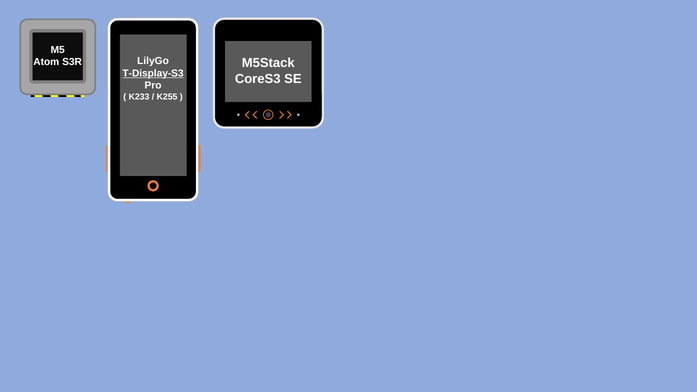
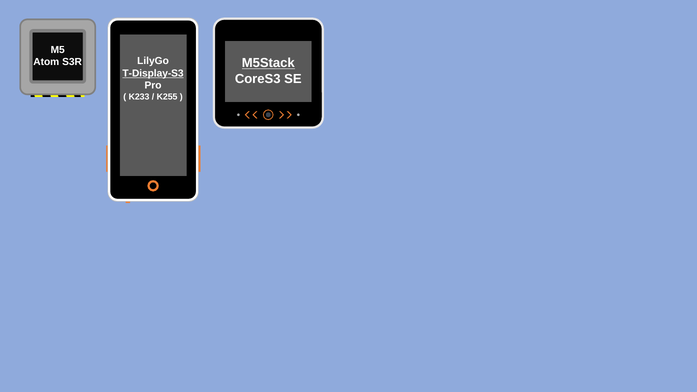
M5Stack underline: none -> present
